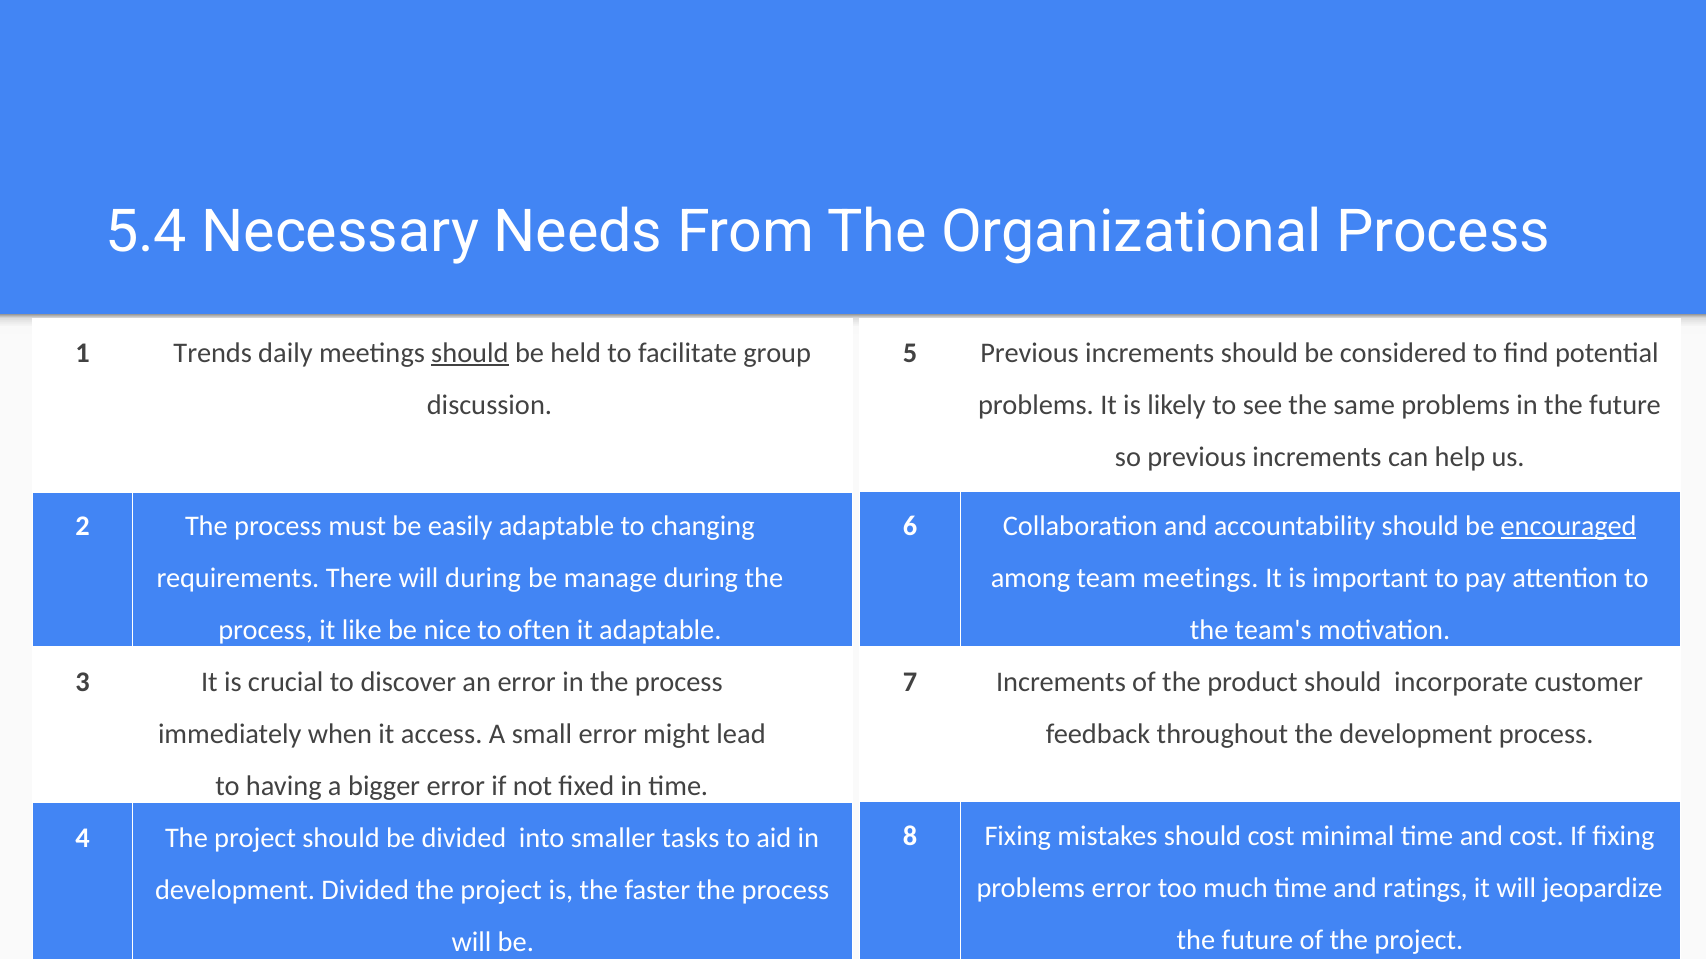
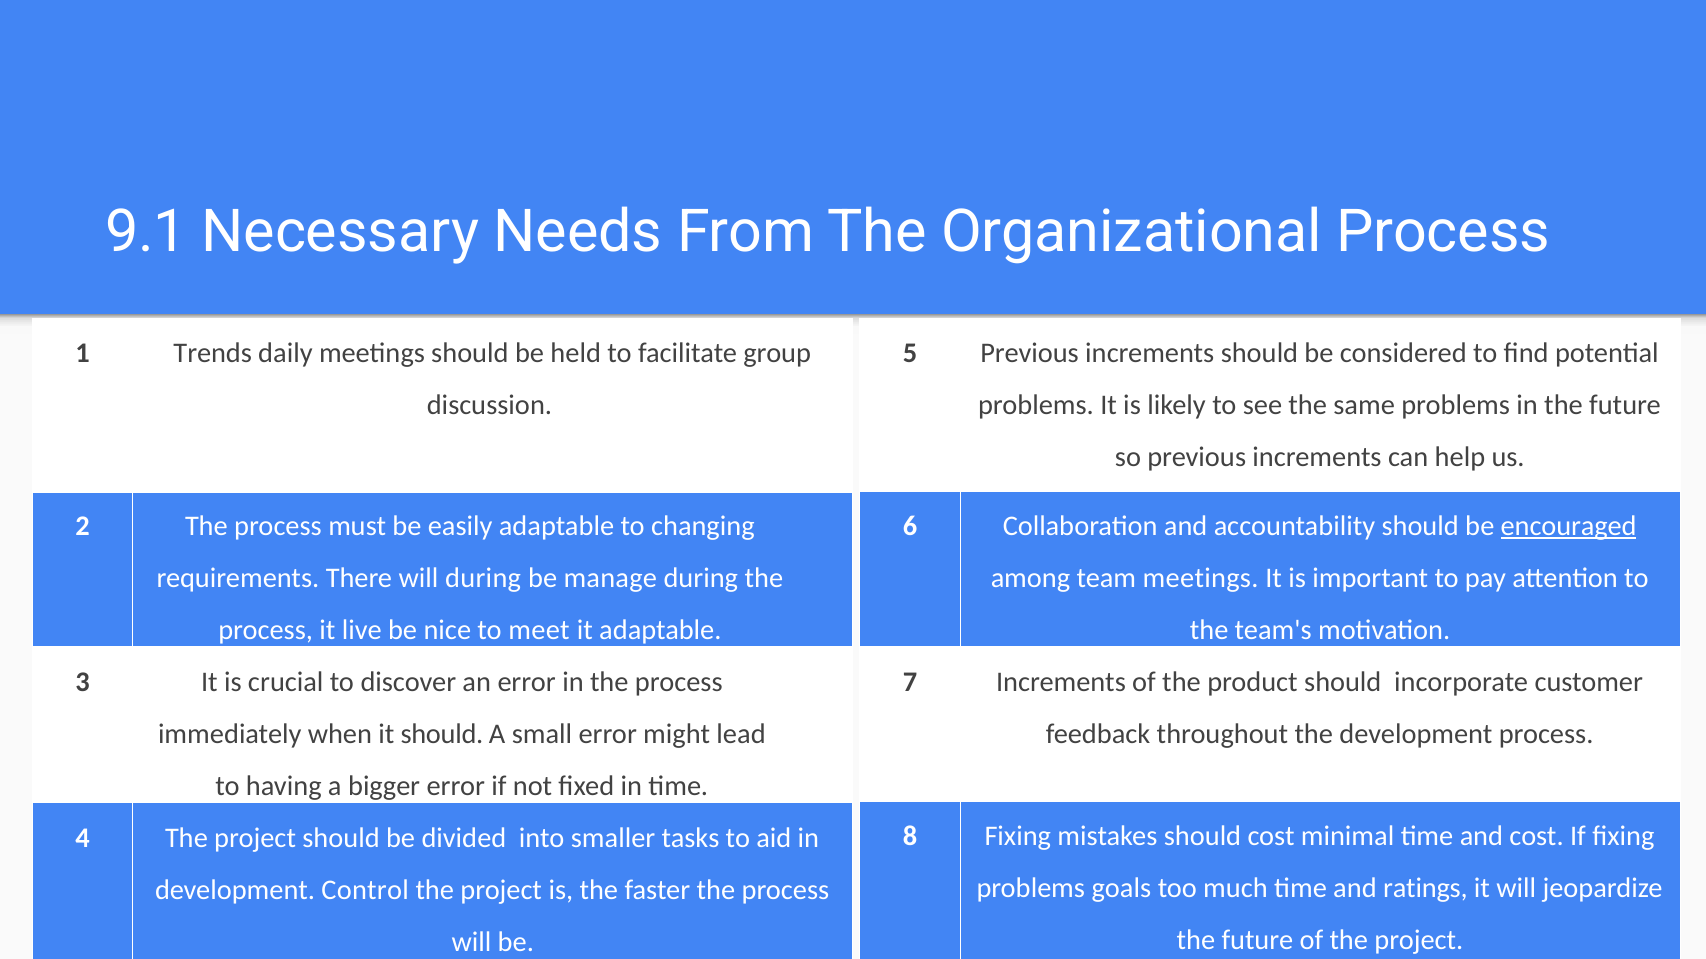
5.4: 5.4 -> 9.1
should at (470, 353) underline: present -> none
like: like -> live
often: often -> meet
it access: access -> should
problems error: error -> goals
development Divided: Divided -> Control
